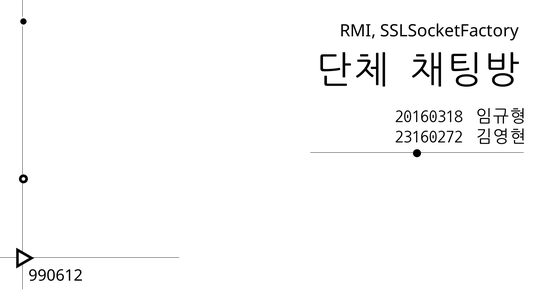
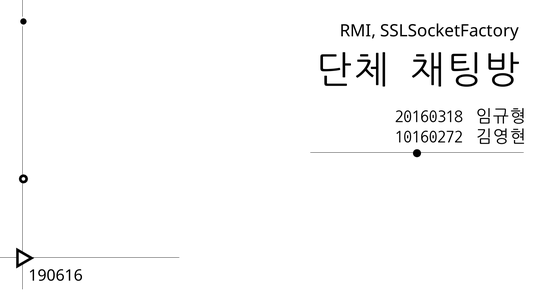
23160272: 23160272 -> 10160272
990612: 990612 -> 190616
